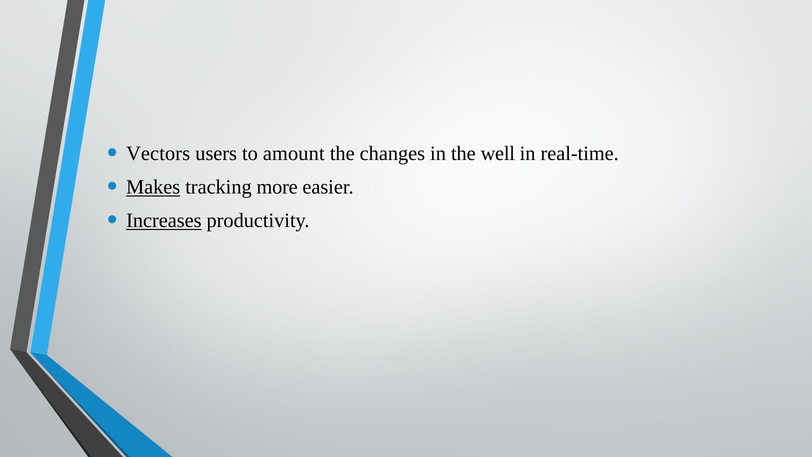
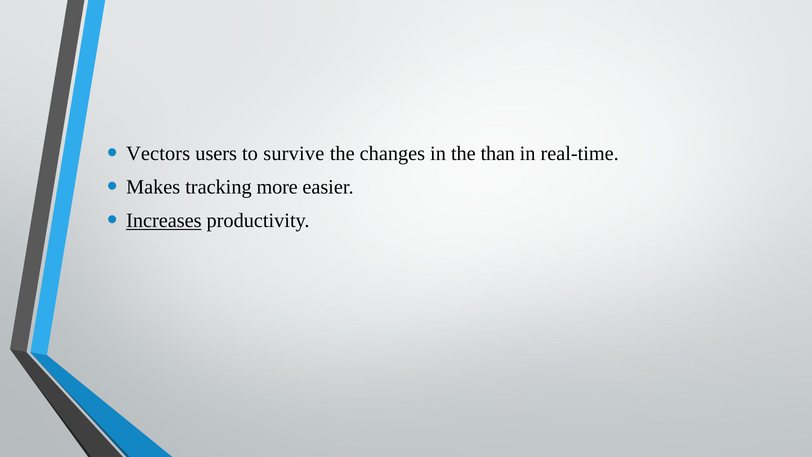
amount: amount -> survive
well: well -> than
Makes underline: present -> none
